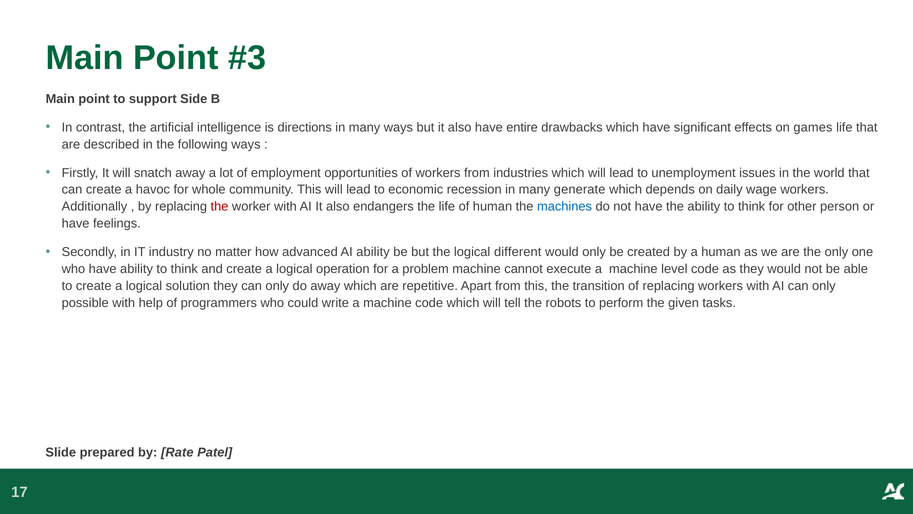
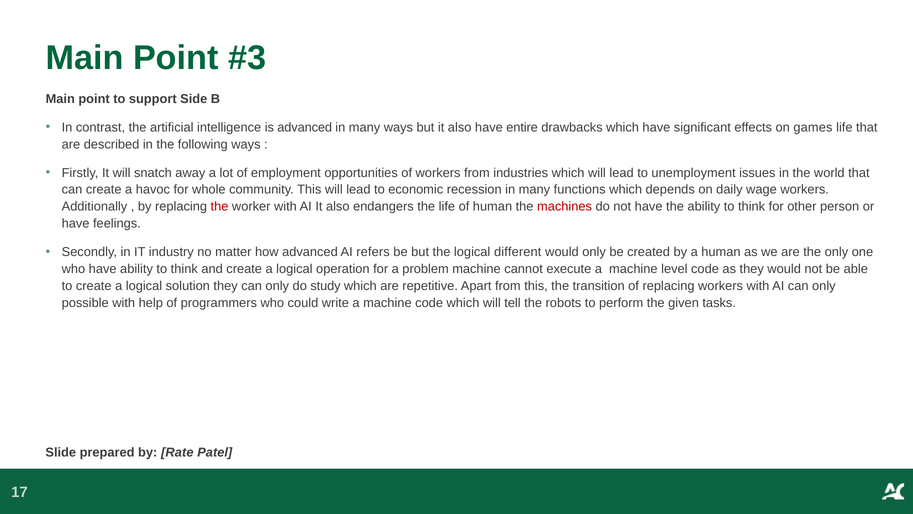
is directions: directions -> advanced
generate: generate -> functions
machines colour: blue -> red
AI ability: ability -> refers
do away: away -> study
